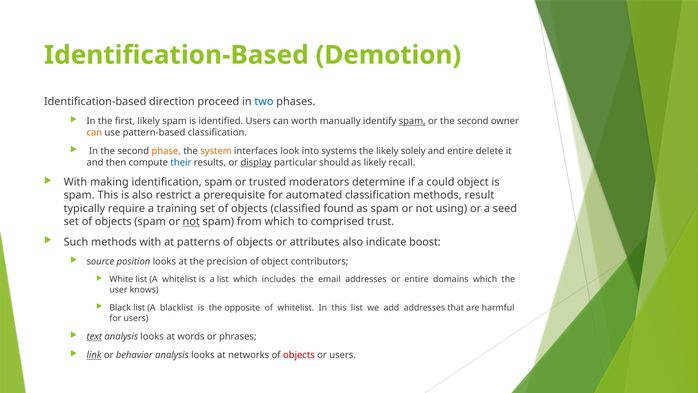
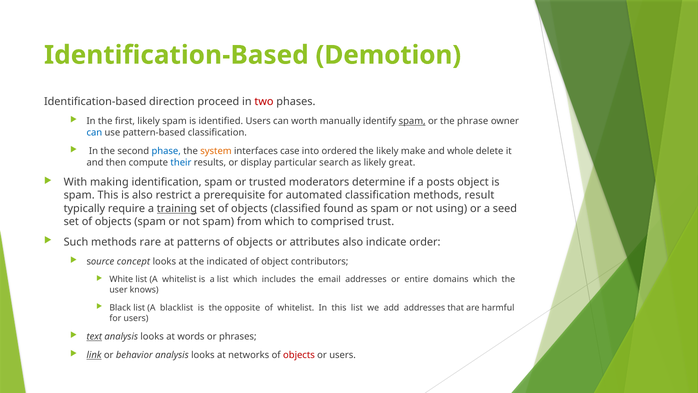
two colour: blue -> red
or the second: second -> phrase
can at (94, 133) colour: orange -> blue
phase colour: orange -> blue
look: look -> case
systems: systems -> ordered
solely: solely -> make
and entire: entire -> whole
display underline: present -> none
should: should -> search
recall: recall -> great
could: could -> posts
training underline: none -> present
not at (191, 221) underline: present -> none
methods with: with -> rare
boost: boost -> order
position: position -> concept
precision: precision -> indicated
